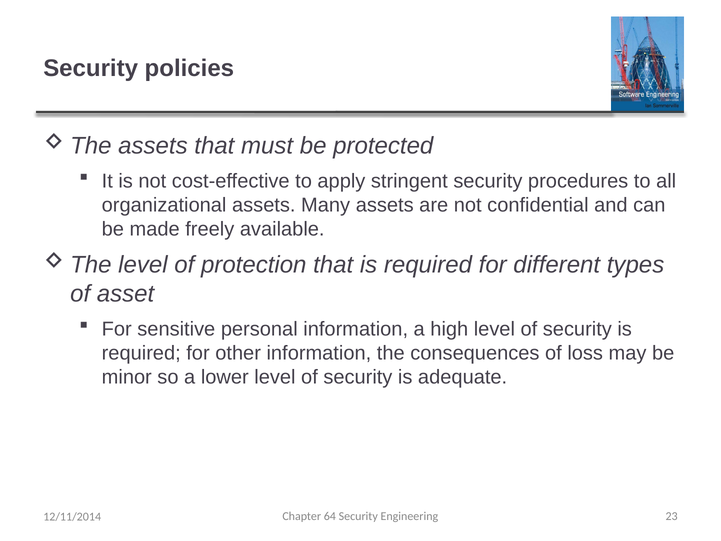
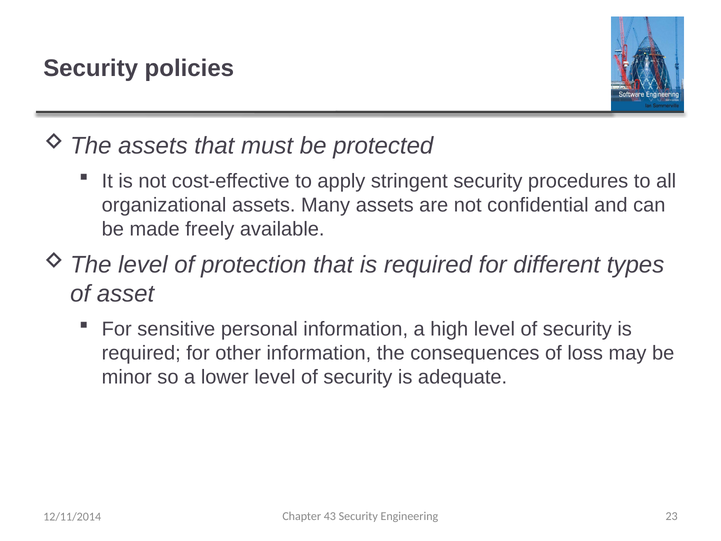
64: 64 -> 43
